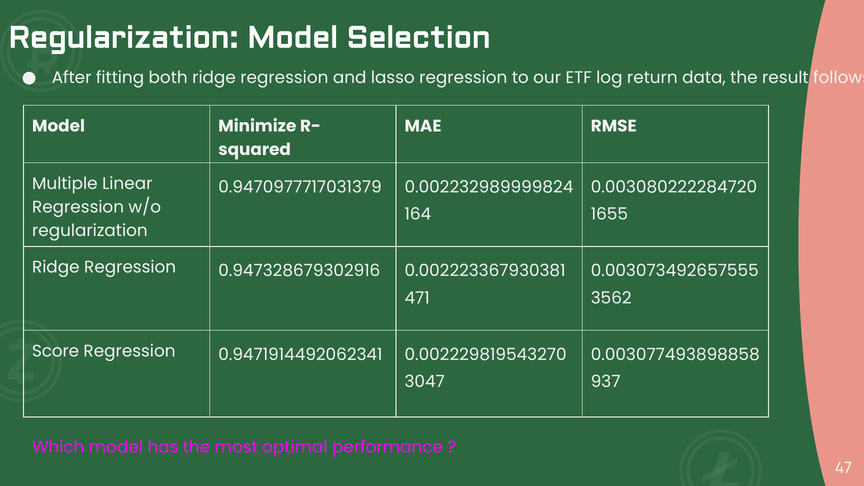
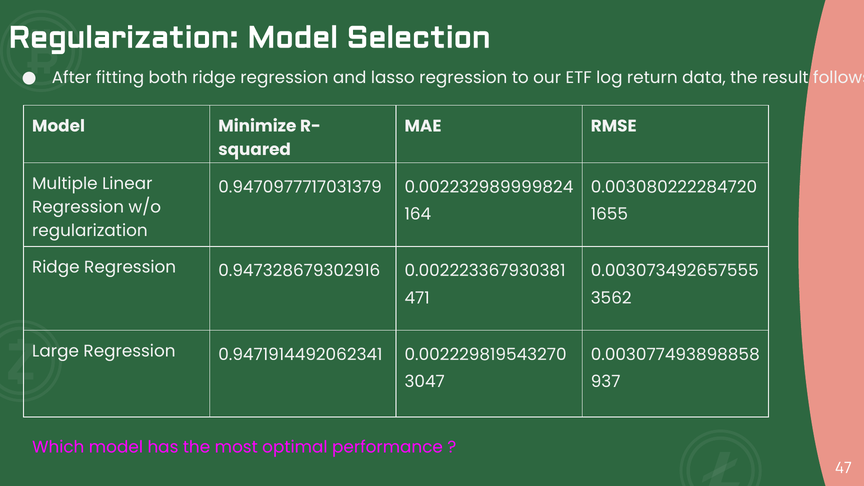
Score: Score -> Large
